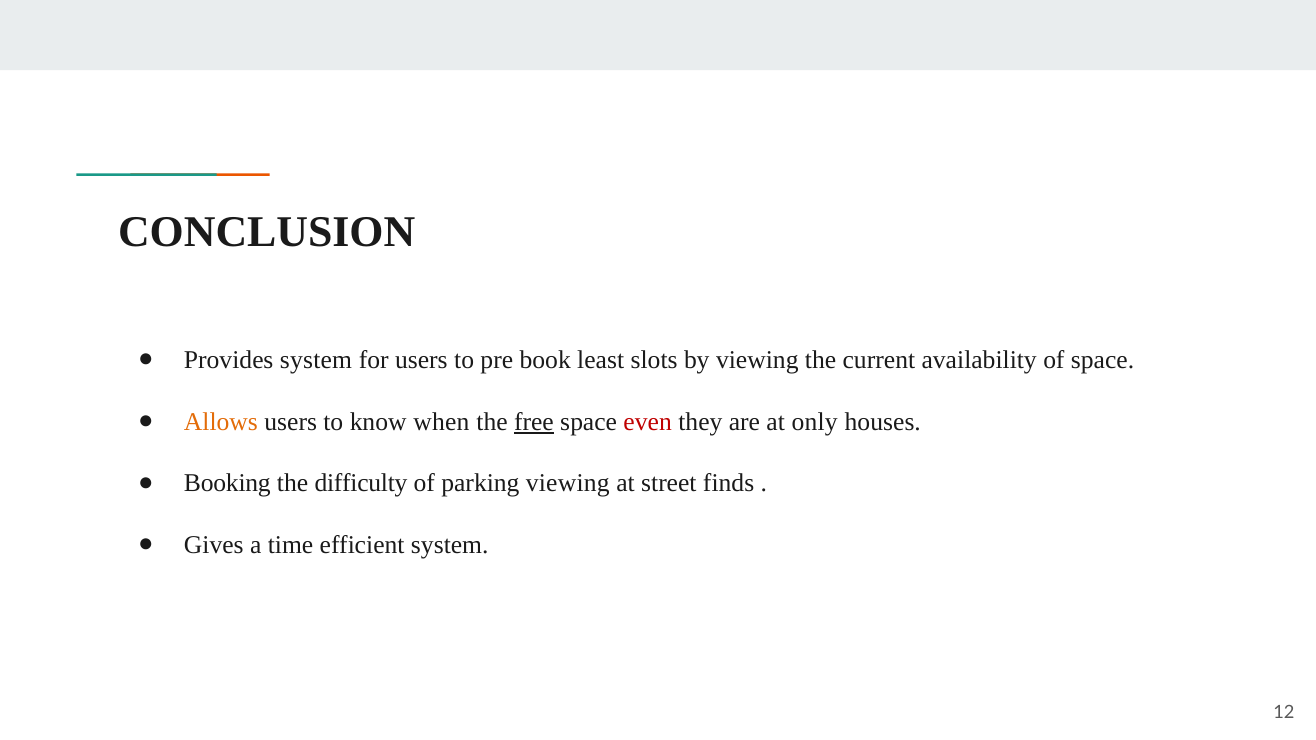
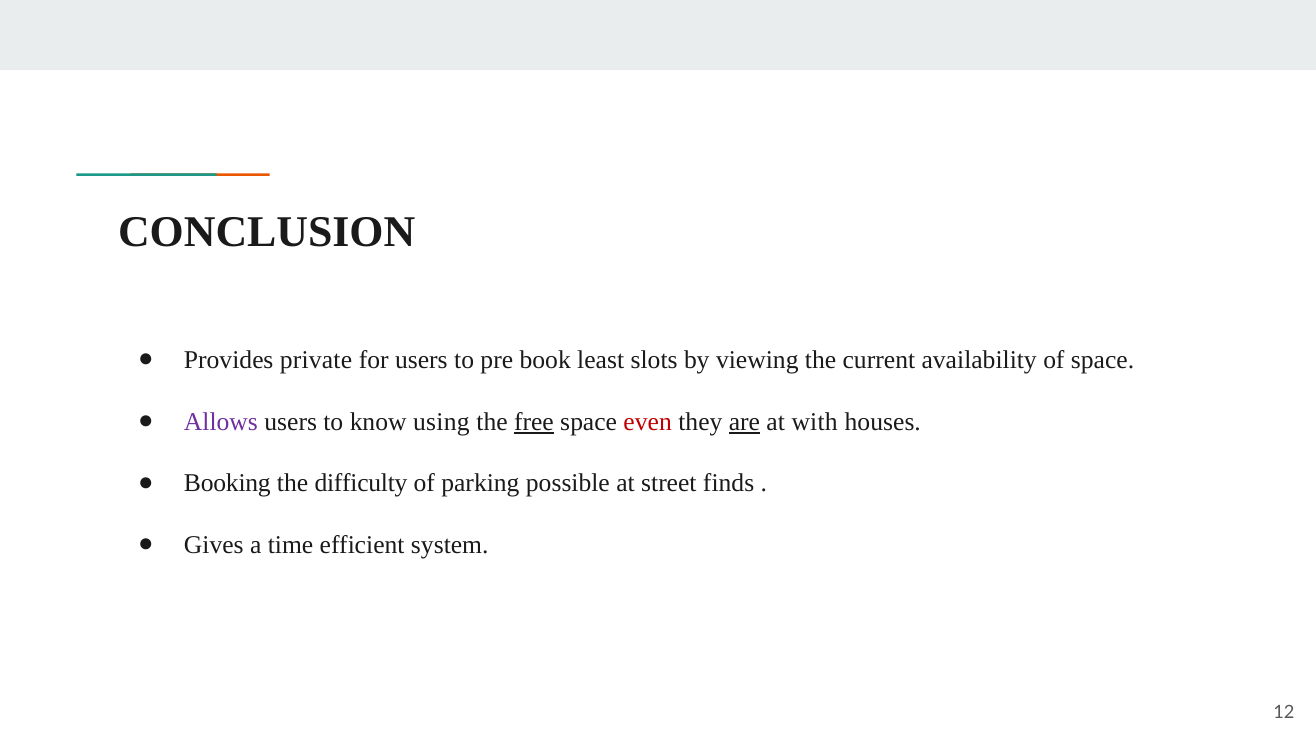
Provides system: system -> private
Allows colour: orange -> purple
when: when -> using
are underline: none -> present
only: only -> with
parking viewing: viewing -> possible
